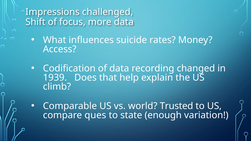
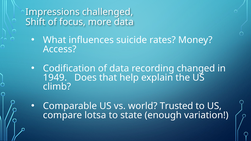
1939: 1939 -> 1949
ques: ques -> lotsa
